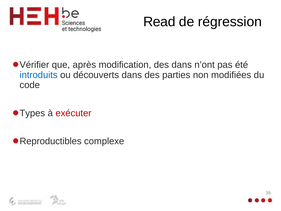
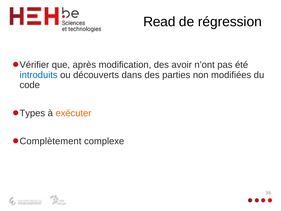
des dans: dans -> avoir
exécuter colour: red -> orange
Reproductibles: Reproductibles -> Complètement
